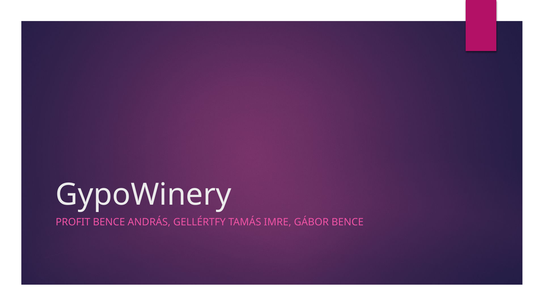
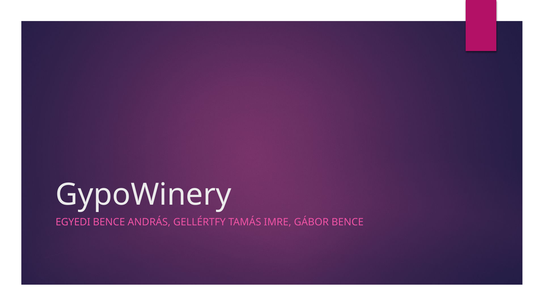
PROFIT: PROFIT -> EGYEDI
